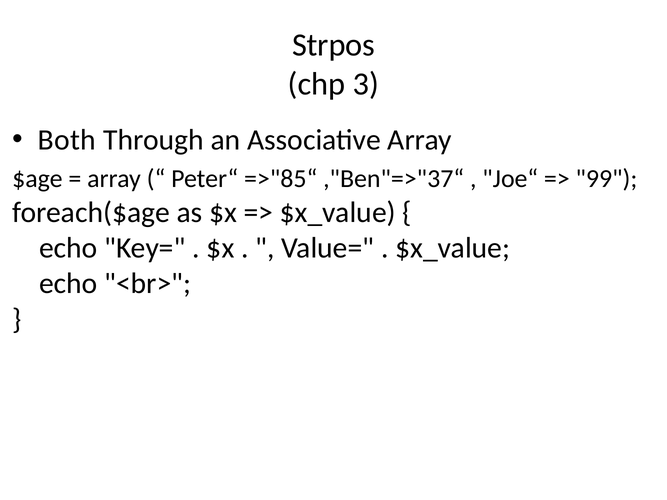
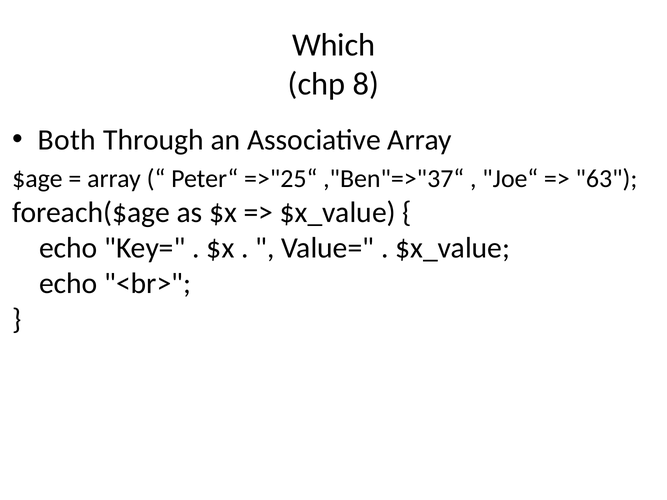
Strpos: Strpos -> Which
3: 3 -> 8
=>"85“: =>"85“ -> =>"25“
99: 99 -> 63
